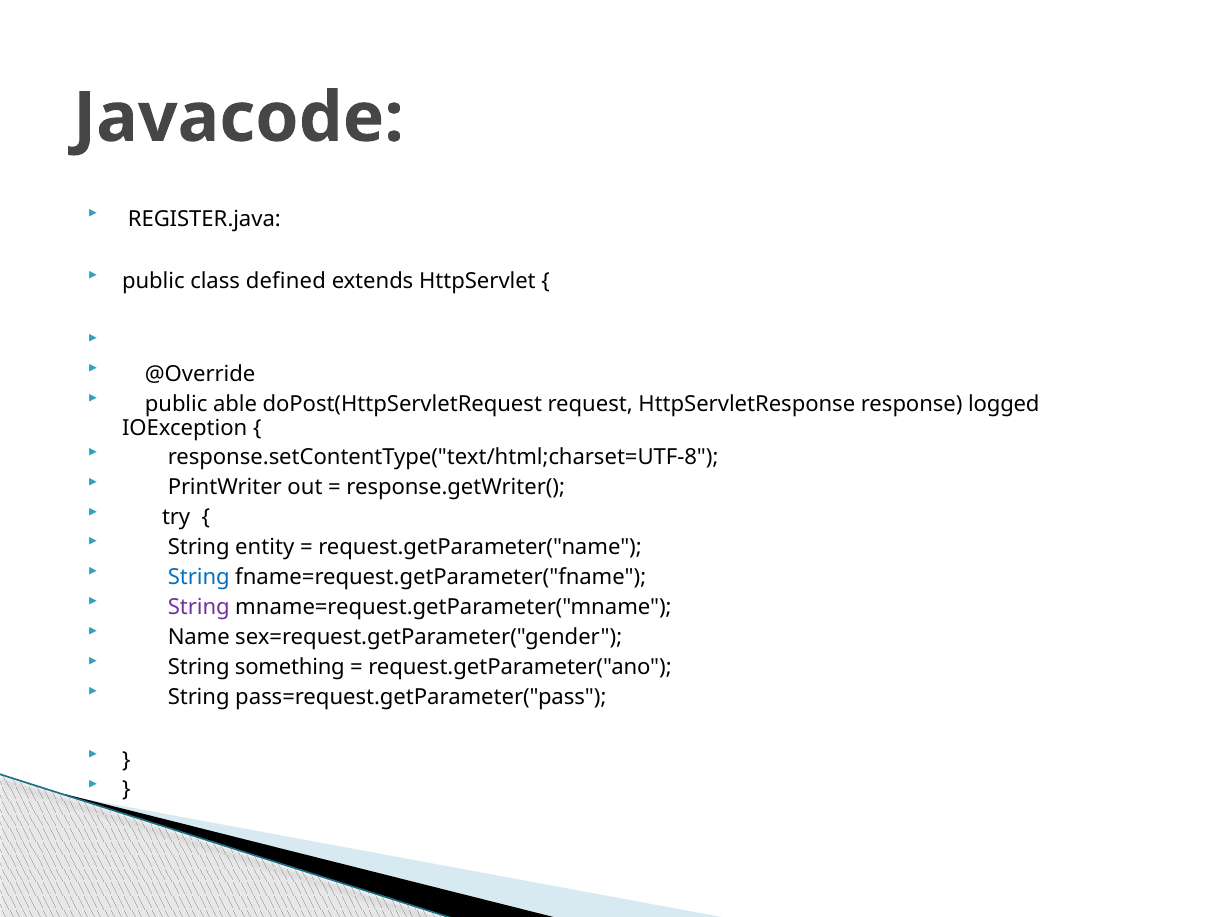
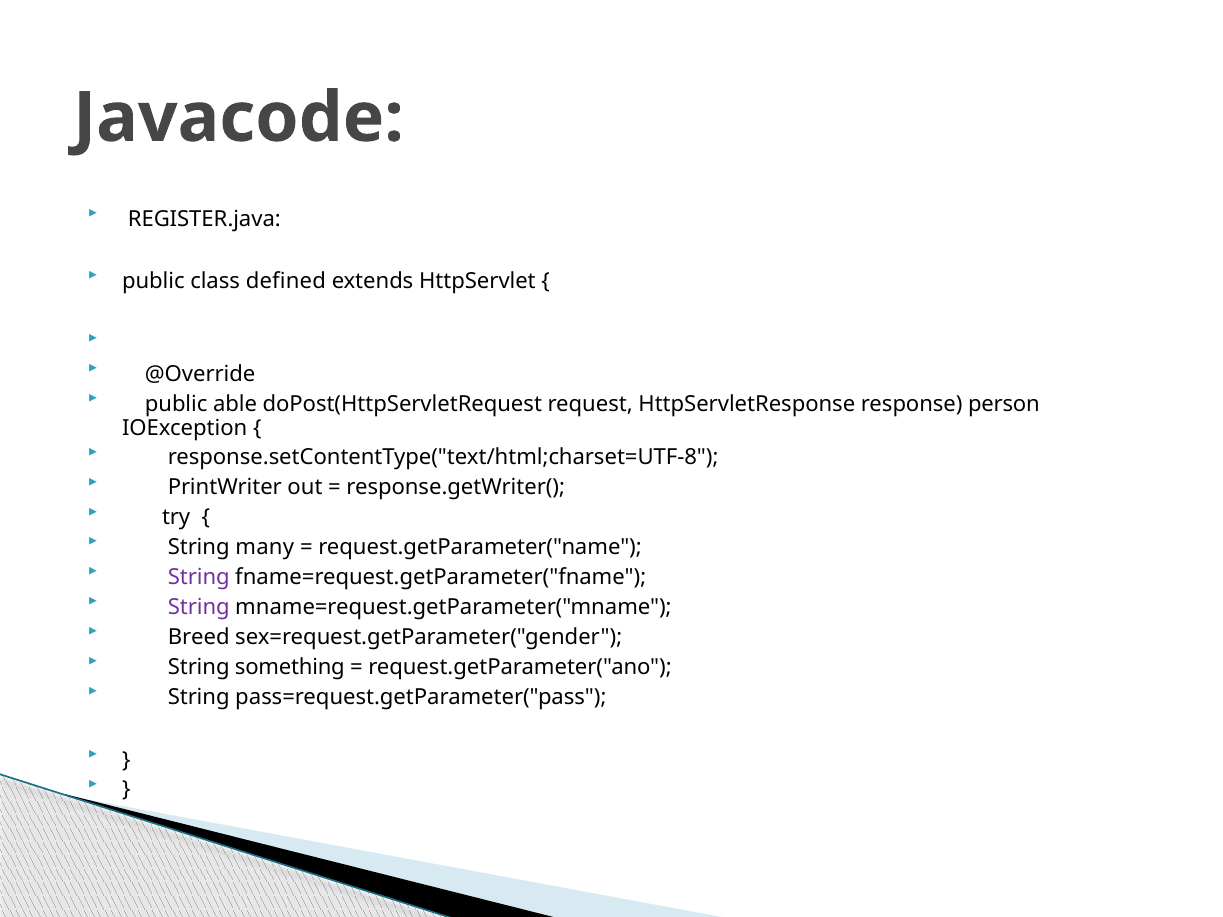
logged: logged -> person
entity: entity -> many
String at (199, 578) colour: blue -> purple
Name: Name -> Breed
